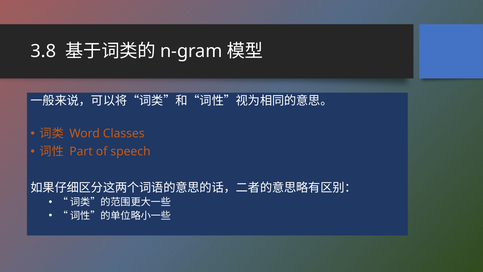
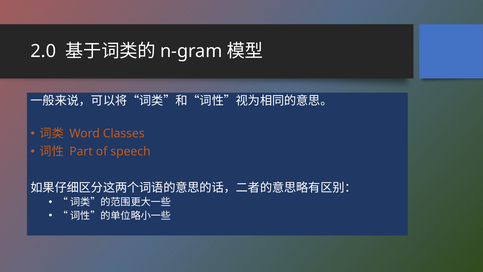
3.8: 3.8 -> 2.0
